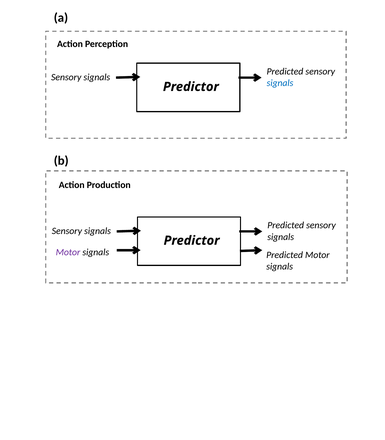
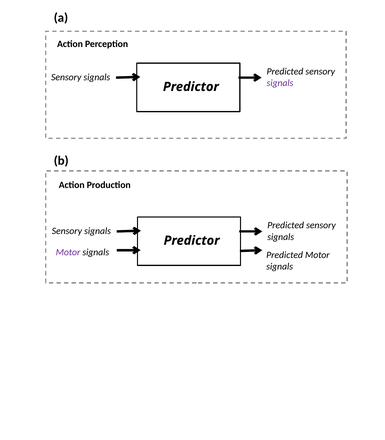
signals at (280, 83) colour: blue -> purple
